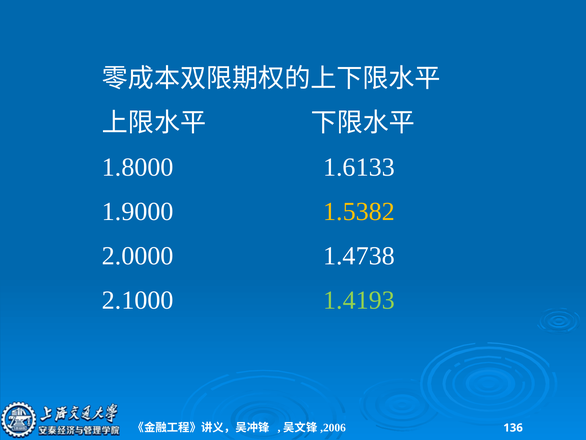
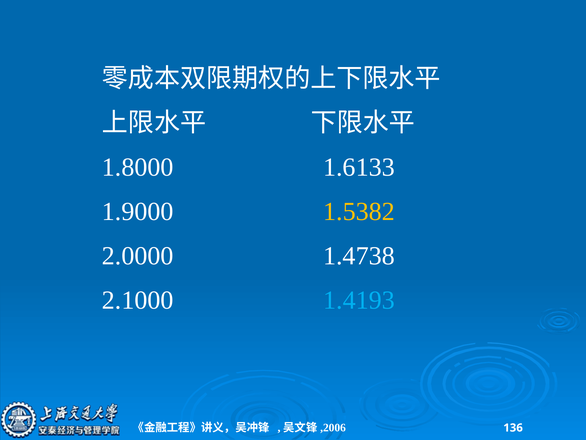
1.4193 colour: light green -> light blue
